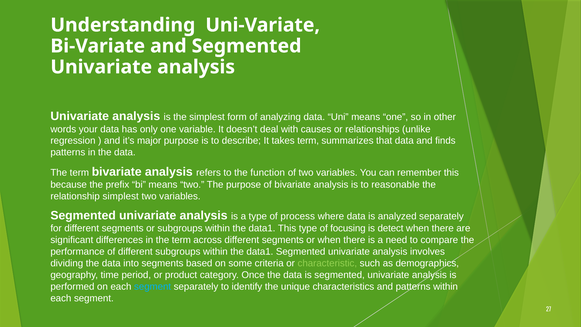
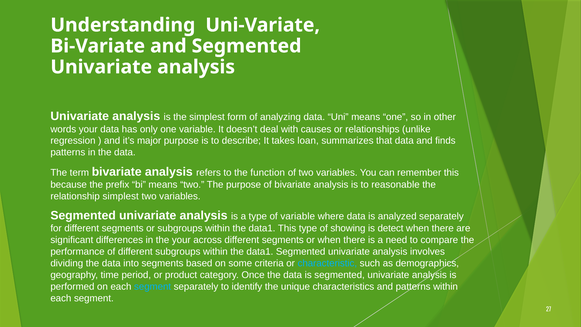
takes term: term -> loan
of process: process -> variable
focusing: focusing -> showing
in the term: term -> your
characteristic colour: light green -> light blue
